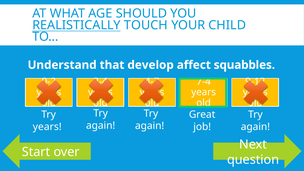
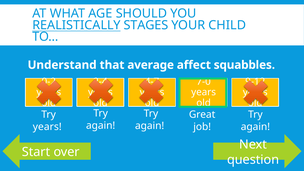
TOUCH: TOUCH -> STAGES
develop: develop -> average
7-4: 7-4 -> 7-0
